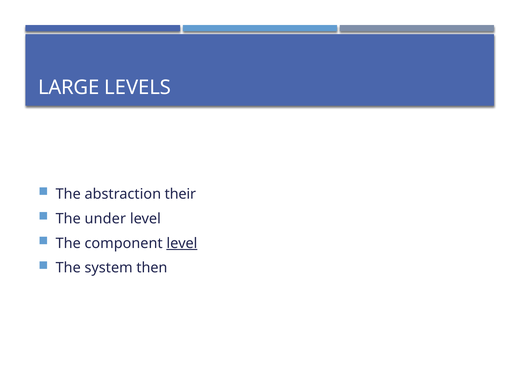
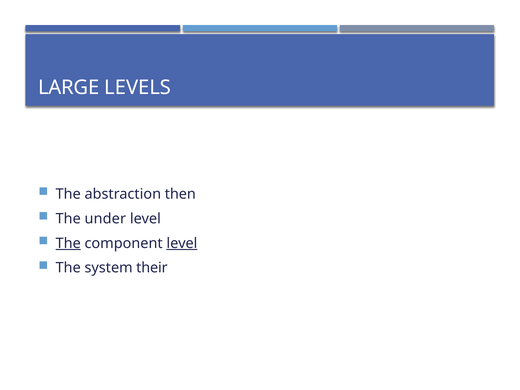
their: their -> then
The at (68, 243) underline: none -> present
then: then -> their
